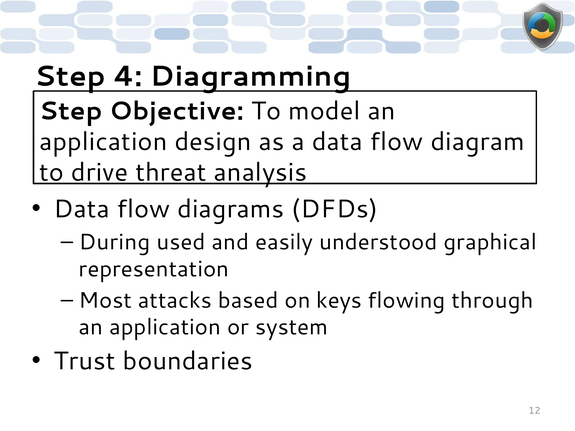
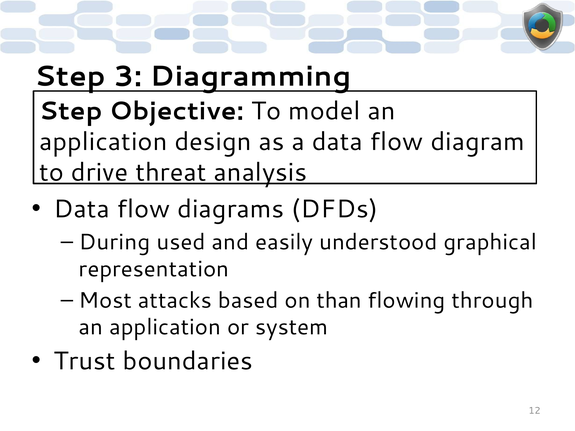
4: 4 -> 3
keys: keys -> than
